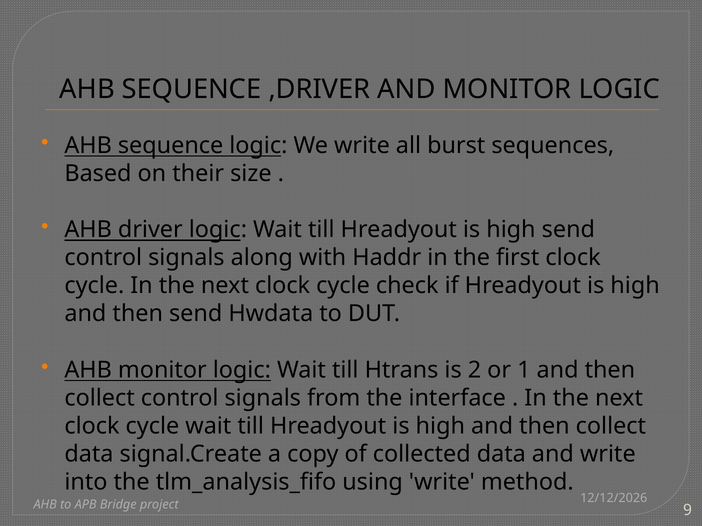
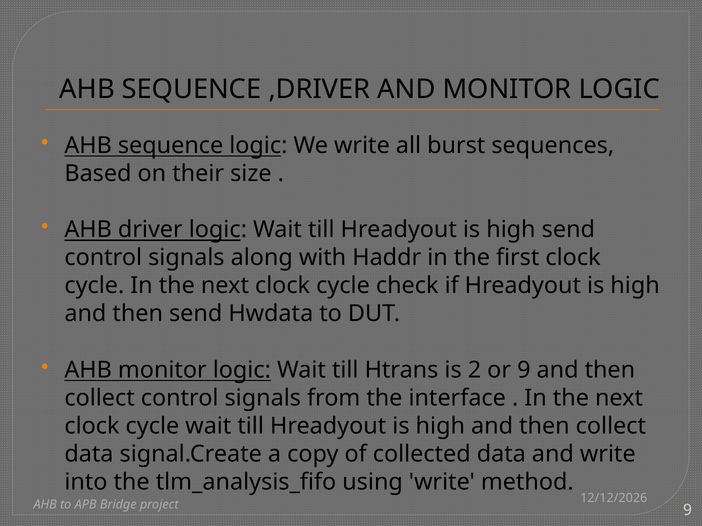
or 1: 1 -> 9
